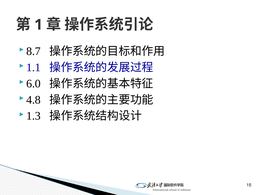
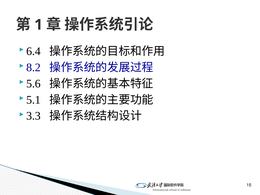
8.7: 8.7 -> 6.4
1.1: 1.1 -> 8.2
6.0: 6.0 -> 5.6
4.8: 4.8 -> 5.1
1.3: 1.3 -> 3.3
